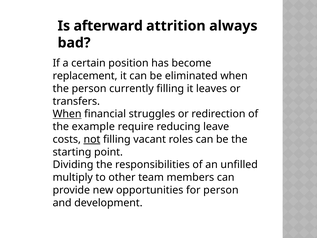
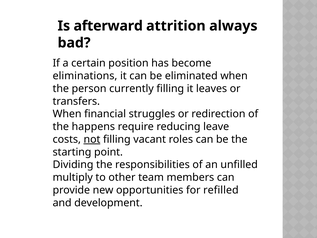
replacement: replacement -> eliminations
When at (67, 114) underline: present -> none
example: example -> happens
for person: person -> refilled
